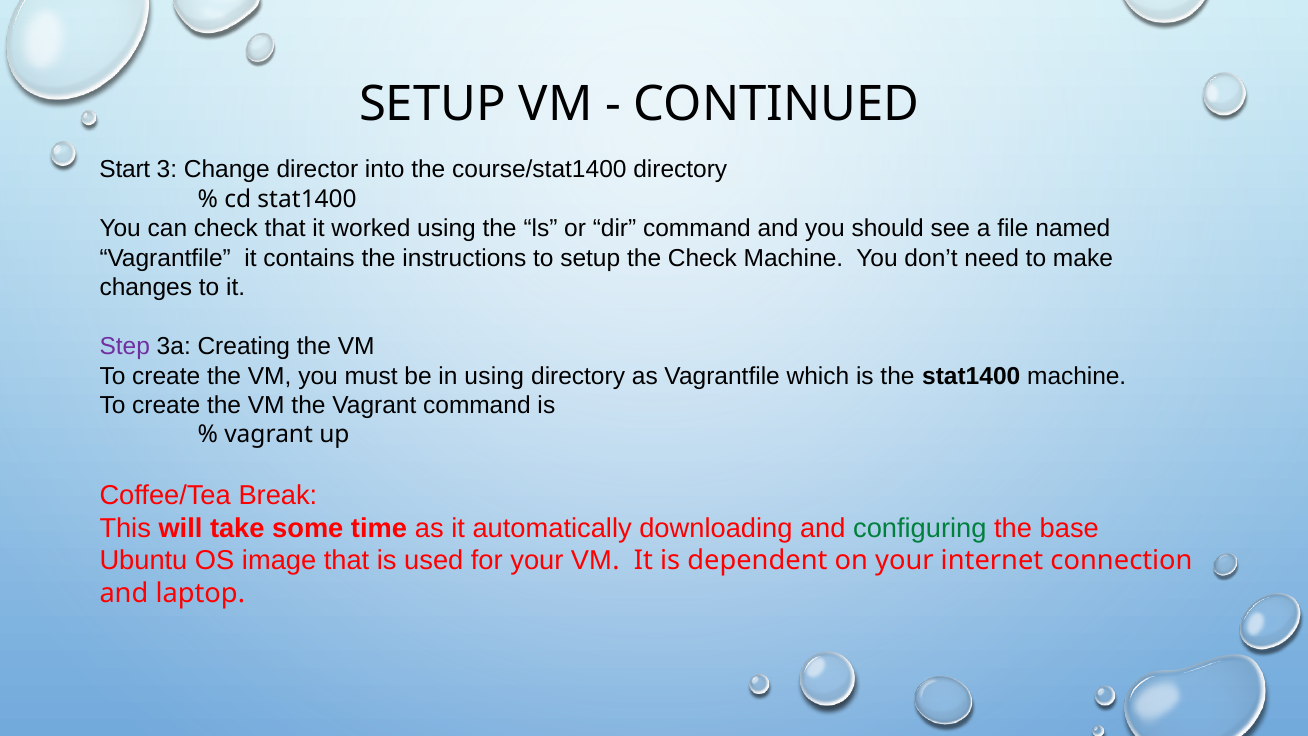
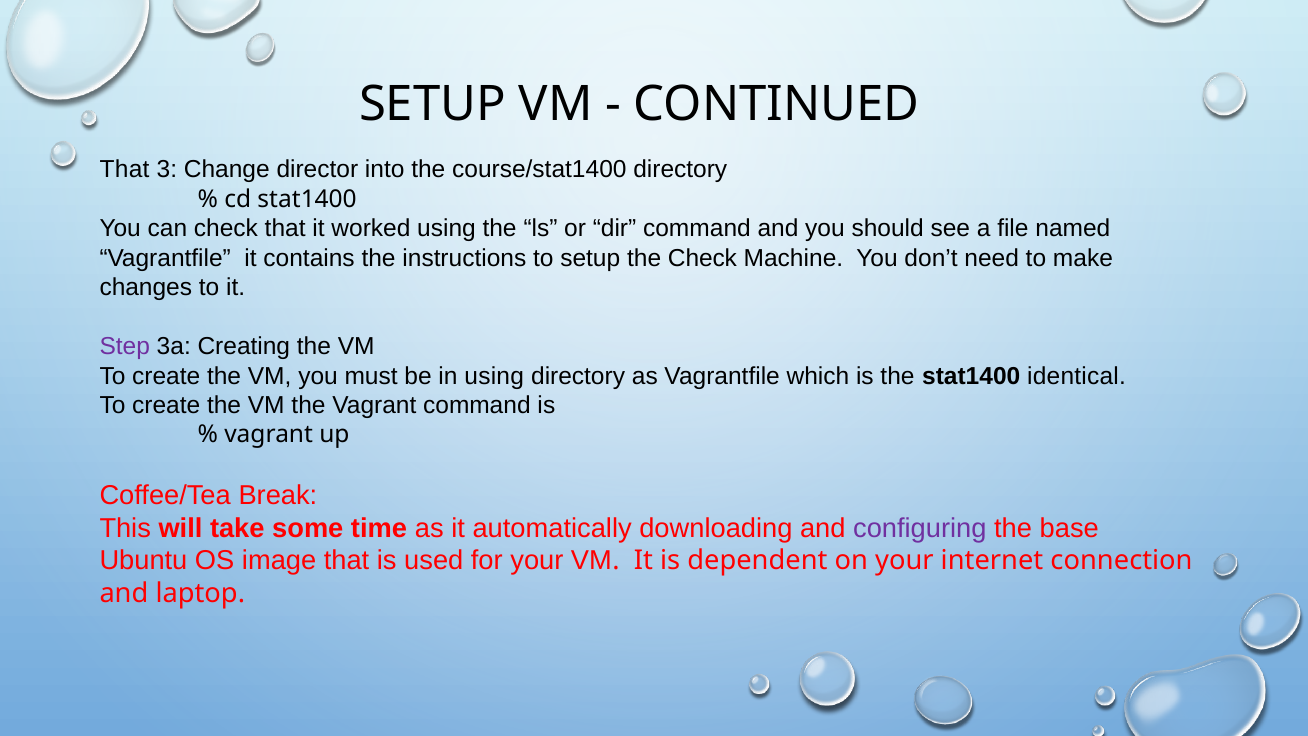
Start at (125, 170): Start -> That
stat1400 machine: machine -> identical
configuring colour: green -> purple
